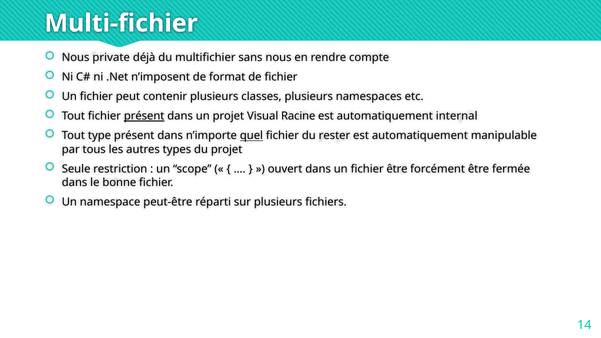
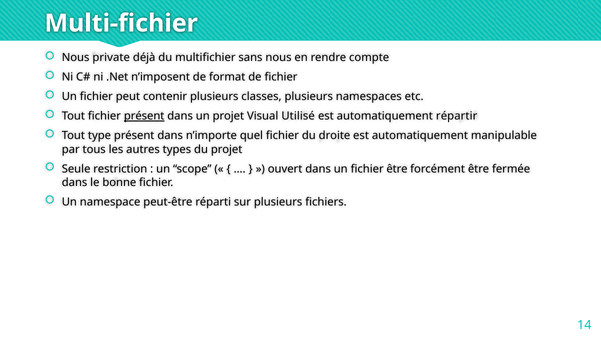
Racine: Racine -> Utilisé
internal: internal -> répartir
quel underline: present -> none
rester: rester -> droite
